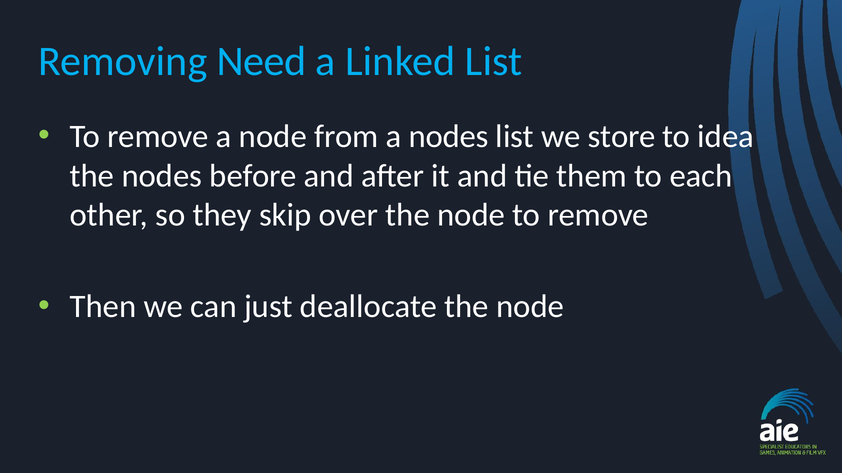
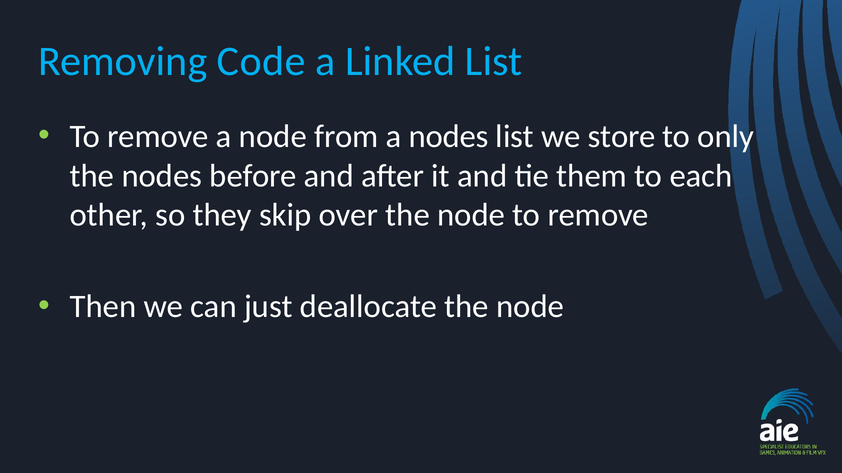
Need: Need -> Code
idea: idea -> only
